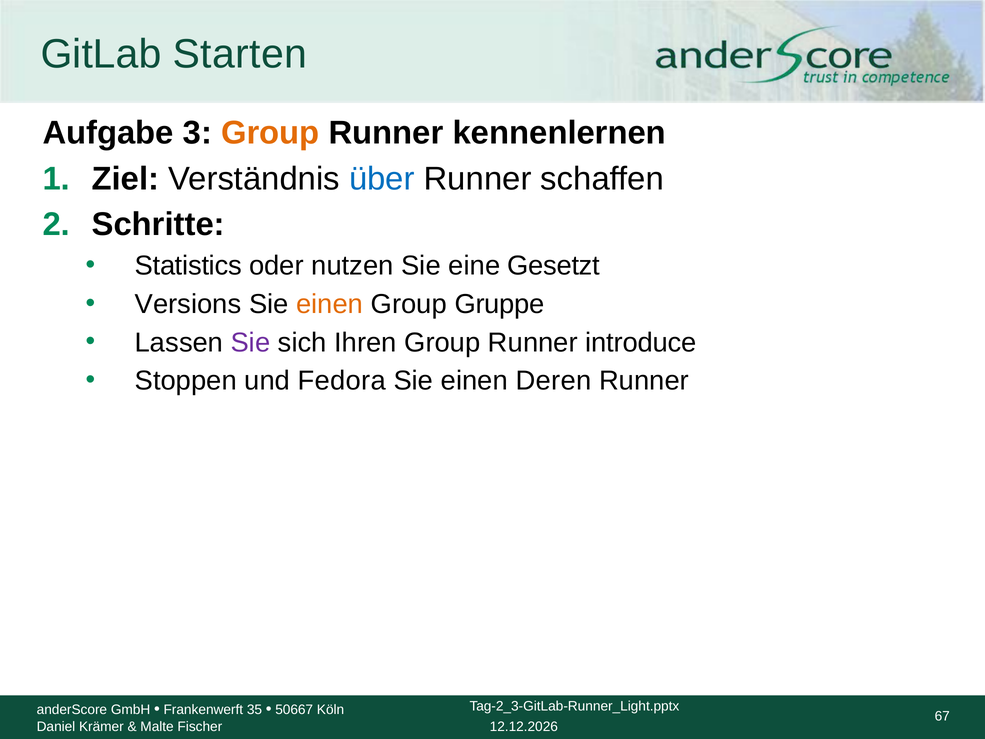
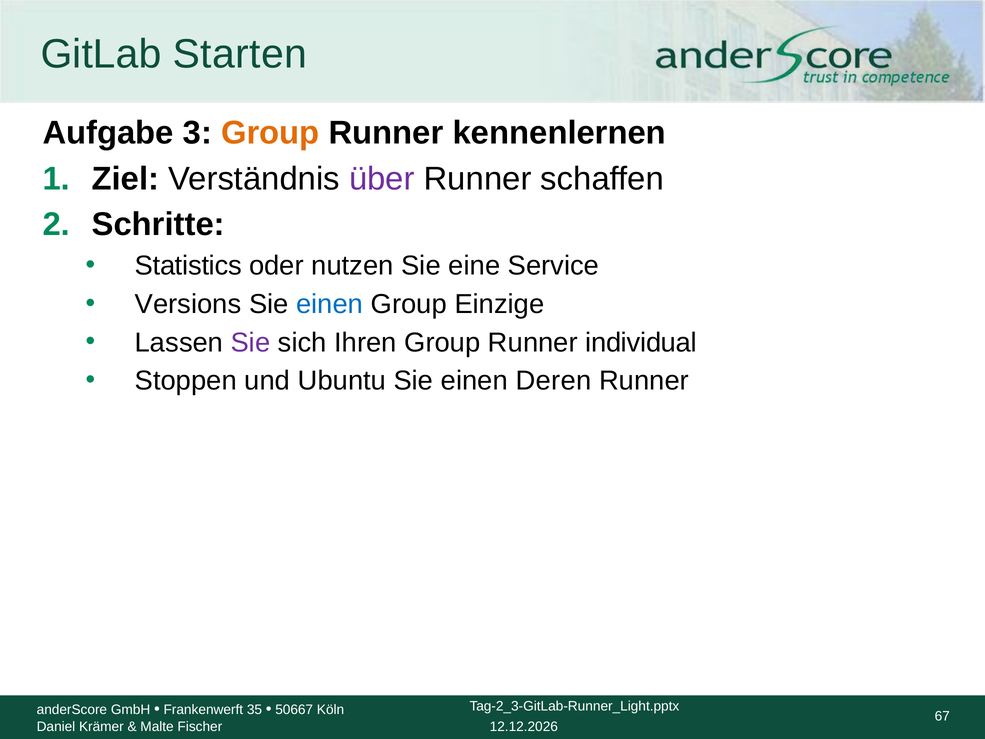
über colour: blue -> purple
Gesetzt: Gesetzt -> Service
einen at (330, 304) colour: orange -> blue
Gruppe: Gruppe -> Einzige
introduce: introduce -> individual
Fedora: Fedora -> Ubuntu
